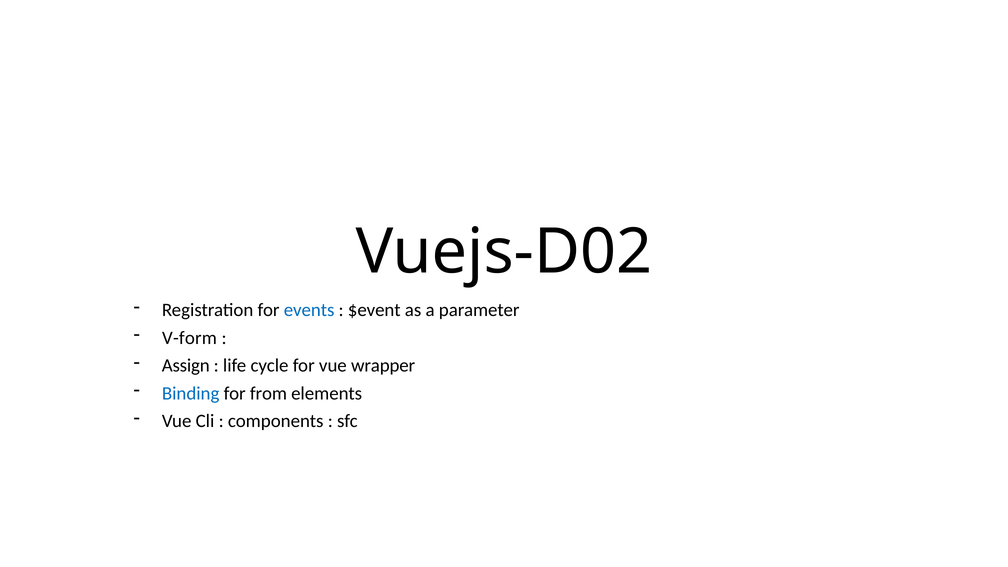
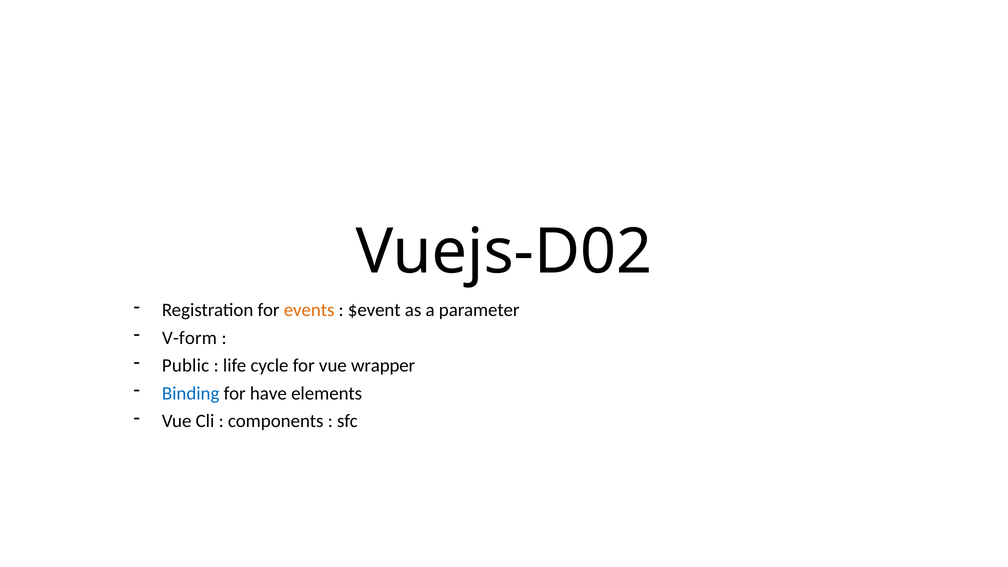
events colour: blue -> orange
Assign: Assign -> Public
from: from -> have
